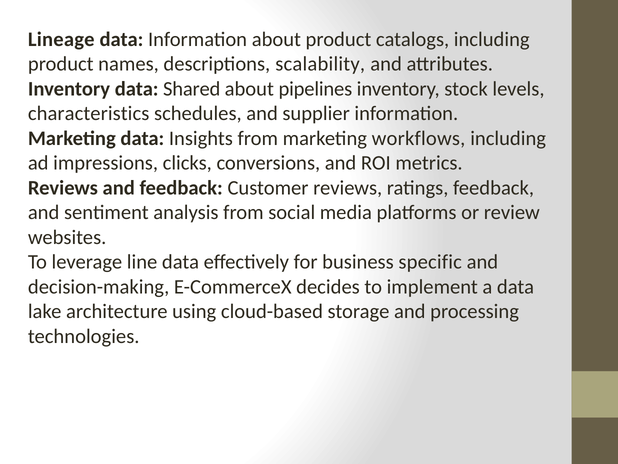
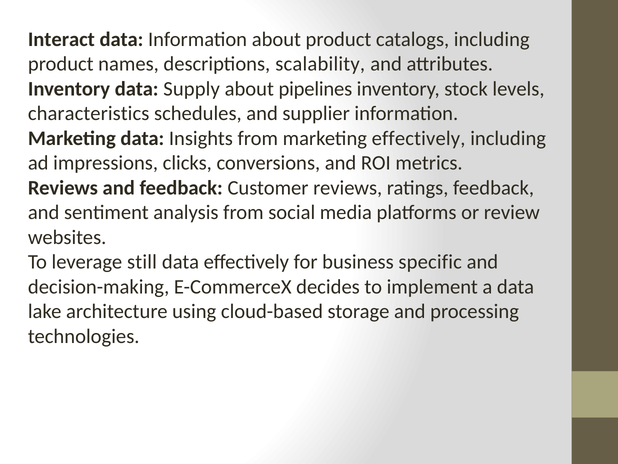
Lineage: Lineage -> Interact
Shared: Shared -> Supply
marketing workflows: workflows -> effectively
line: line -> still
